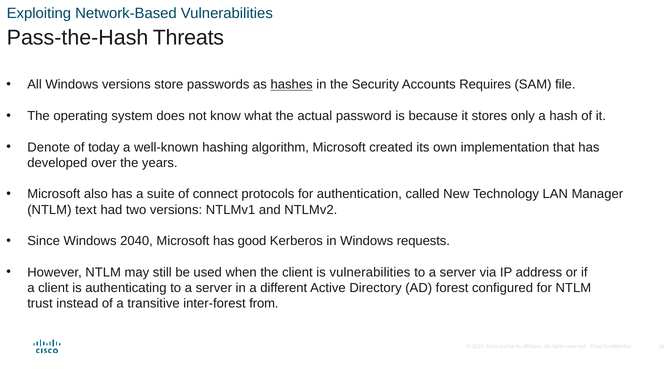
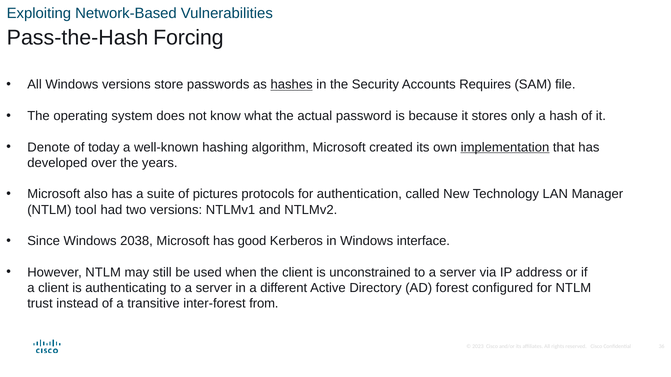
Threats: Threats -> Forcing
implementation underline: none -> present
connect: connect -> pictures
text: text -> tool
2040: 2040 -> 2038
requests: requests -> interface
is vulnerabilities: vulnerabilities -> unconstrained
